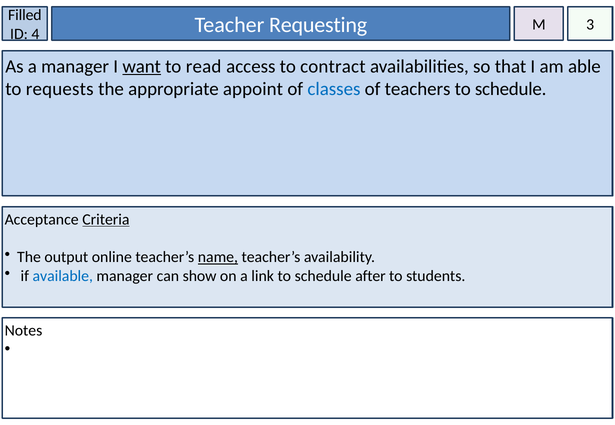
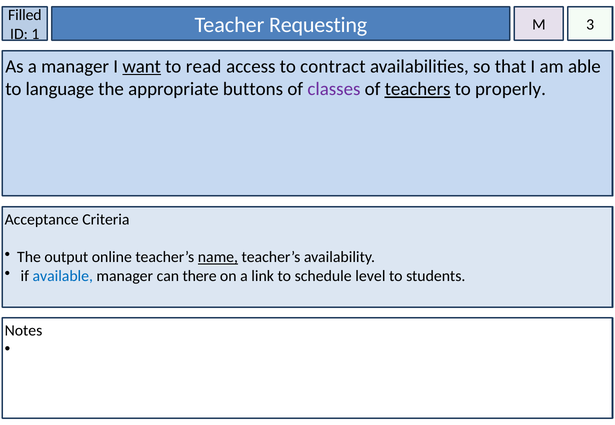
4: 4 -> 1
requests: requests -> language
appoint: appoint -> buttons
classes colour: blue -> purple
teachers underline: none -> present
schedule at (511, 89): schedule -> properly
Criteria underline: present -> none
show: show -> there
after: after -> level
